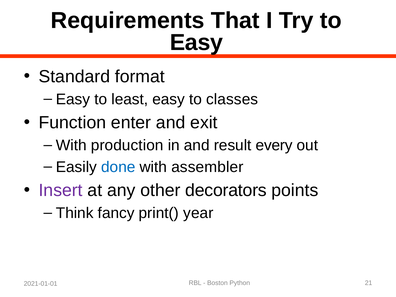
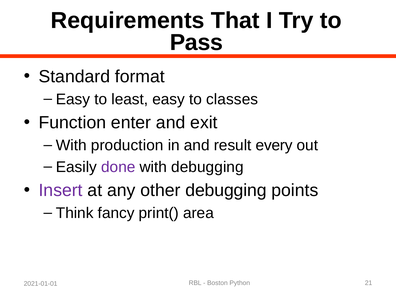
Easy at (196, 43): Easy -> Pass
done colour: blue -> purple
with assembler: assembler -> debugging
other decorators: decorators -> debugging
year: year -> area
